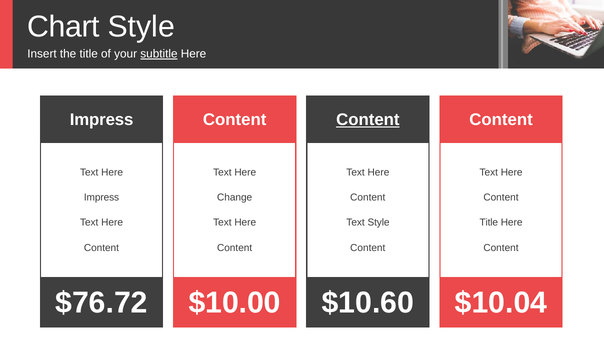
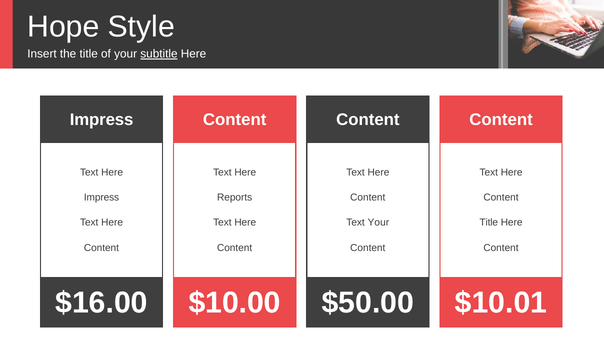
Chart: Chart -> Hope
Content at (368, 120) underline: present -> none
Change: Change -> Reports
Text Style: Style -> Your
$76.72: $76.72 -> $16.00
$10.60: $10.60 -> $50.00
$10.04: $10.04 -> $10.01
